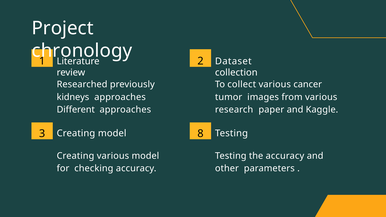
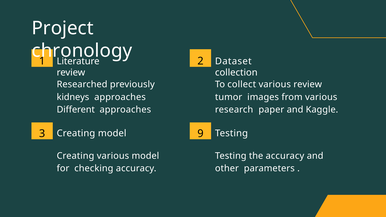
various cancer: cancer -> review
8: 8 -> 9
